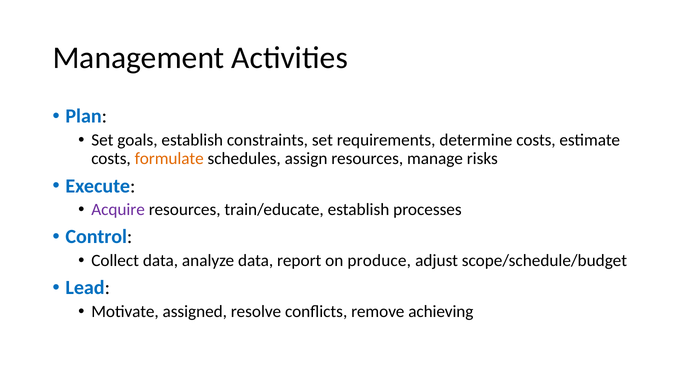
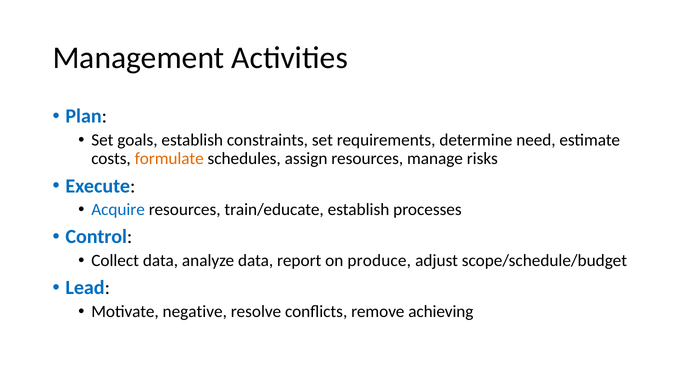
determine costs: costs -> need
Acquire colour: purple -> blue
assigned: assigned -> negative
